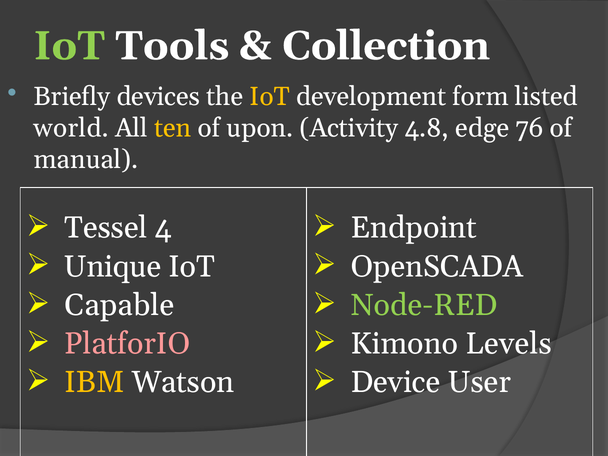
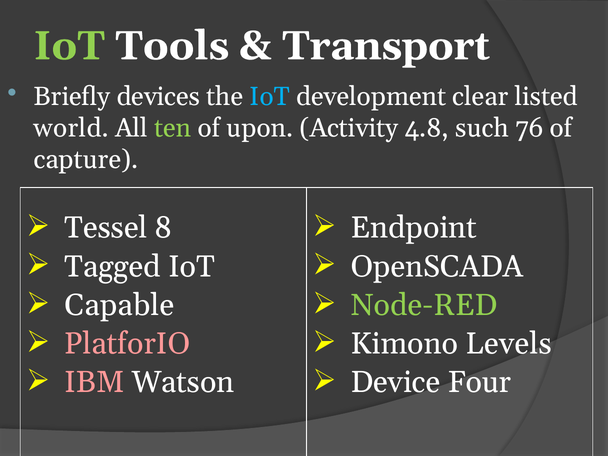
Collection: Collection -> Transport
IoT at (270, 97) colour: yellow -> light blue
form: form -> clear
ten colour: yellow -> light green
edge: edge -> such
manual: manual -> capture
4: 4 -> 8
Unique: Unique -> Tagged
IBM colour: yellow -> pink
User: User -> Four
